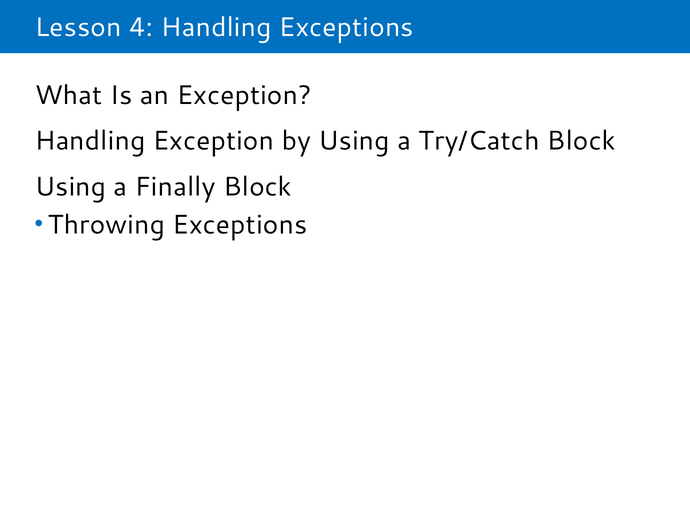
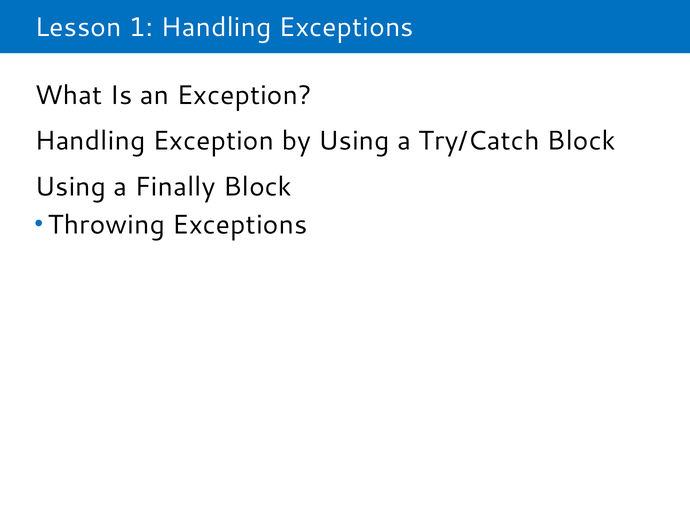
4: 4 -> 1
